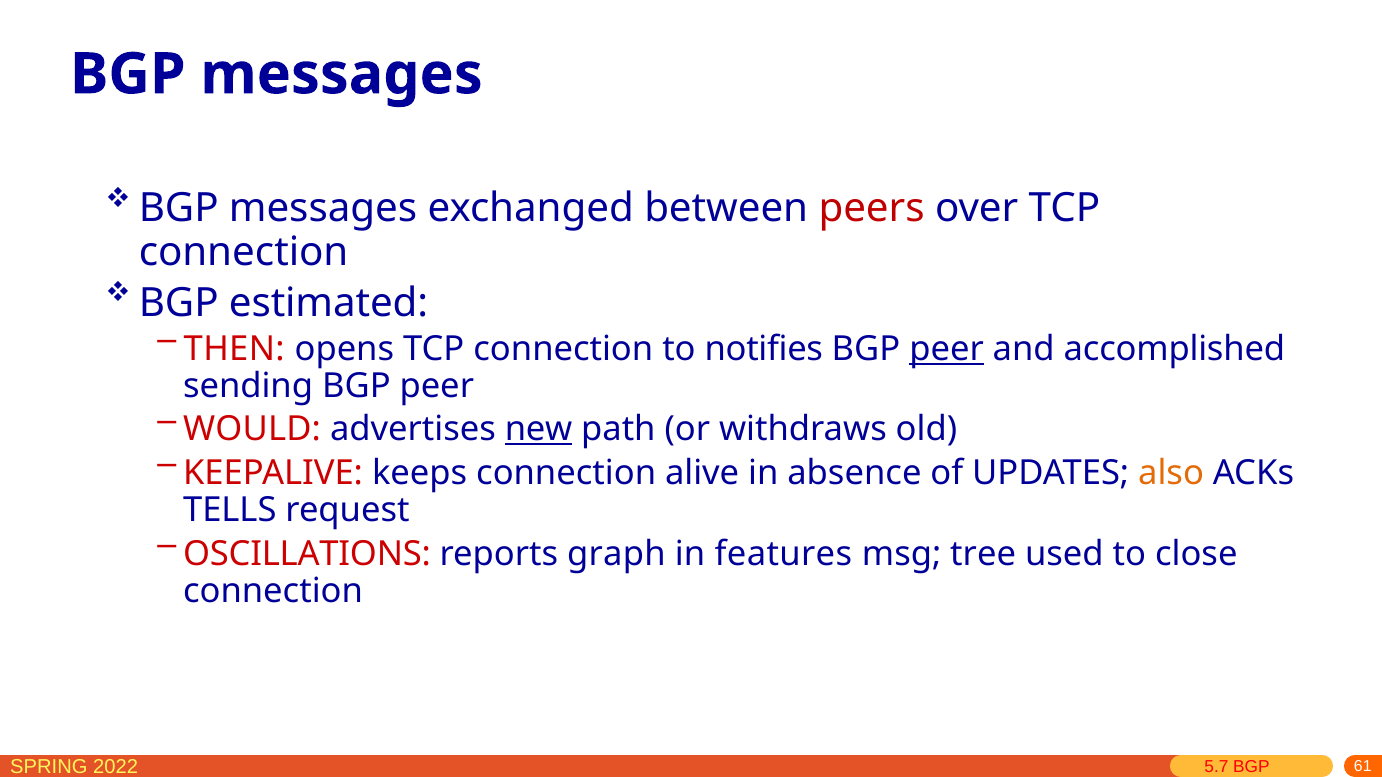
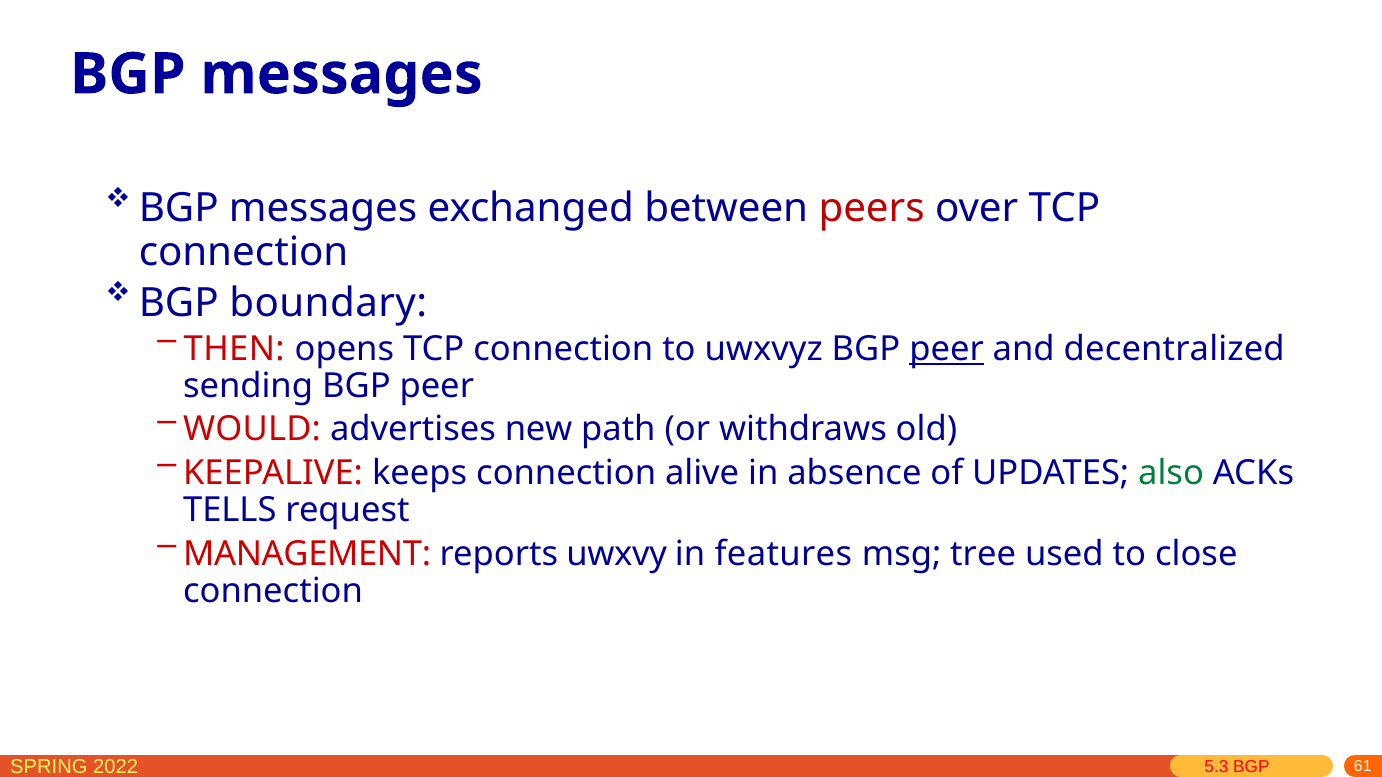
estimated: estimated -> boundary
notifies: notifies -> uwxvyz
accomplished: accomplished -> decentralized
new underline: present -> none
also colour: orange -> green
OSCILLATIONS: OSCILLATIONS -> MANAGEMENT
graph: graph -> uwxvy
5.7: 5.7 -> 5.3
